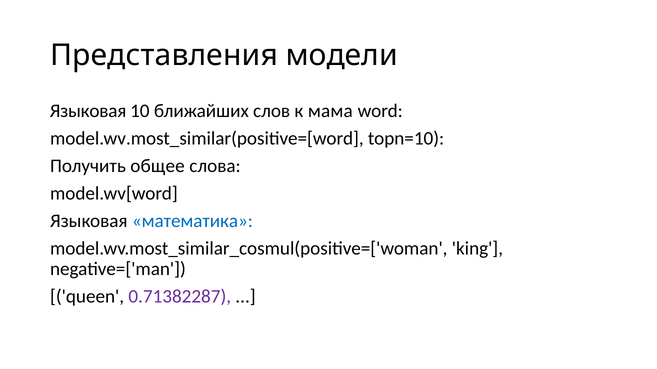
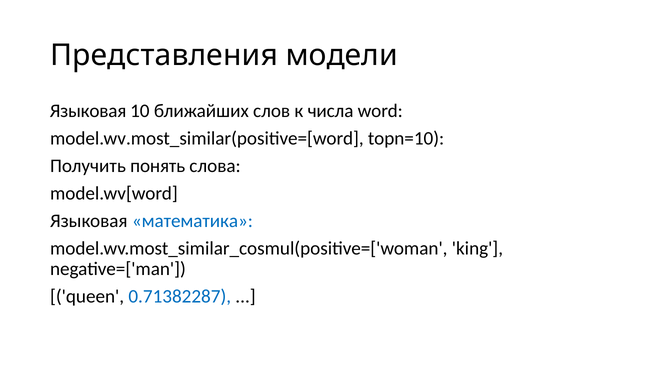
мама: мама -> числа
общее: общее -> понять
0.71382287 colour: purple -> blue
